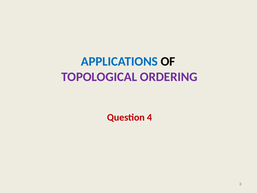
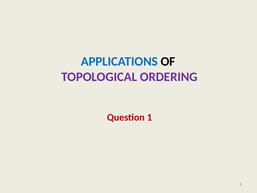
4: 4 -> 1
